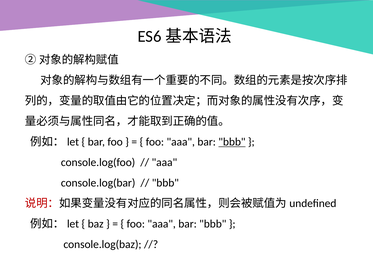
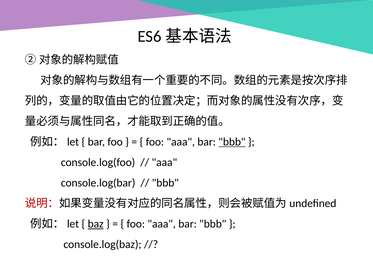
baz underline: none -> present
